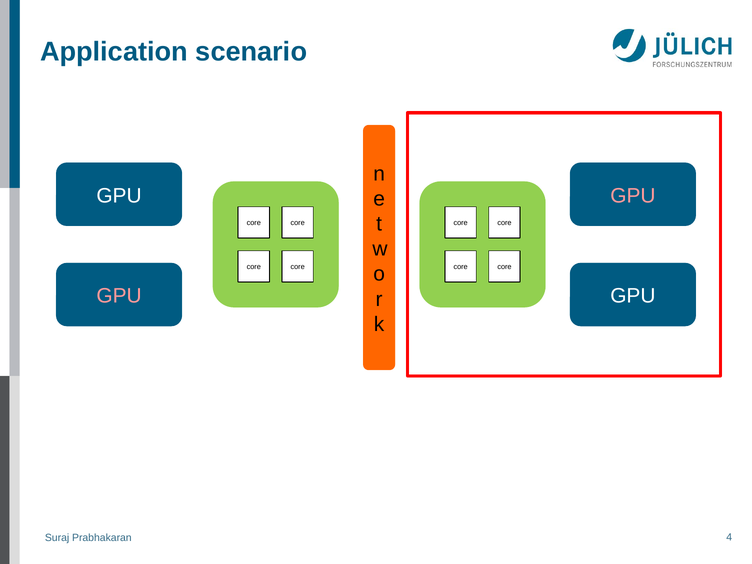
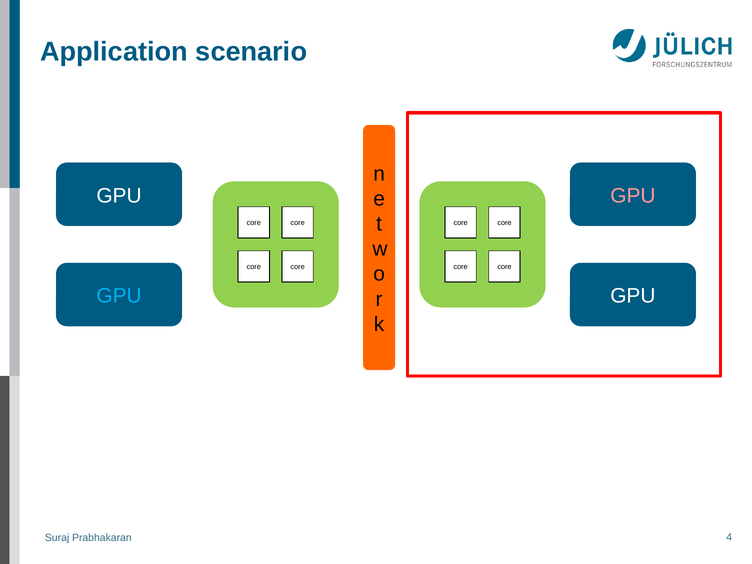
GPU at (119, 296) colour: pink -> light blue
